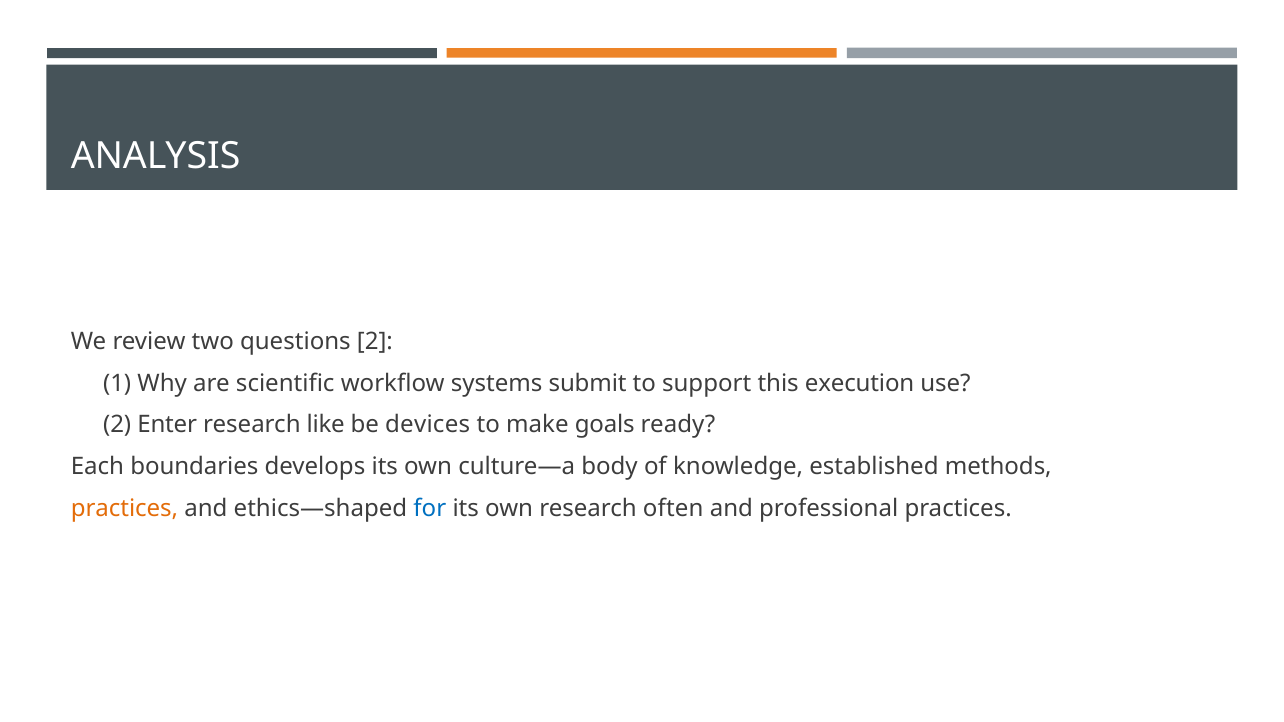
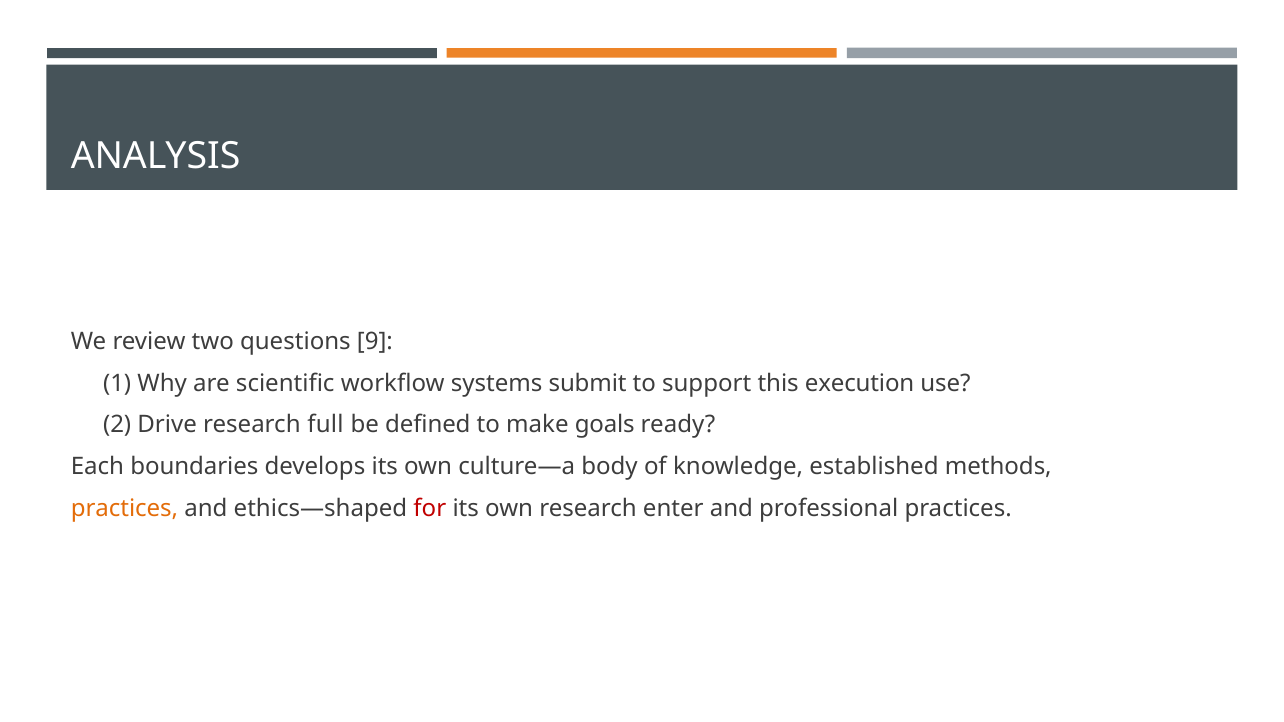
2: 2 -> 9
Enter: Enter -> Drive
like: like -> full
devices: devices -> defined
for colour: blue -> red
often: often -> enter
